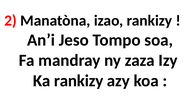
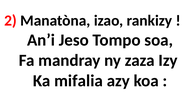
Ka rankizy: rankizy -> mifalia
